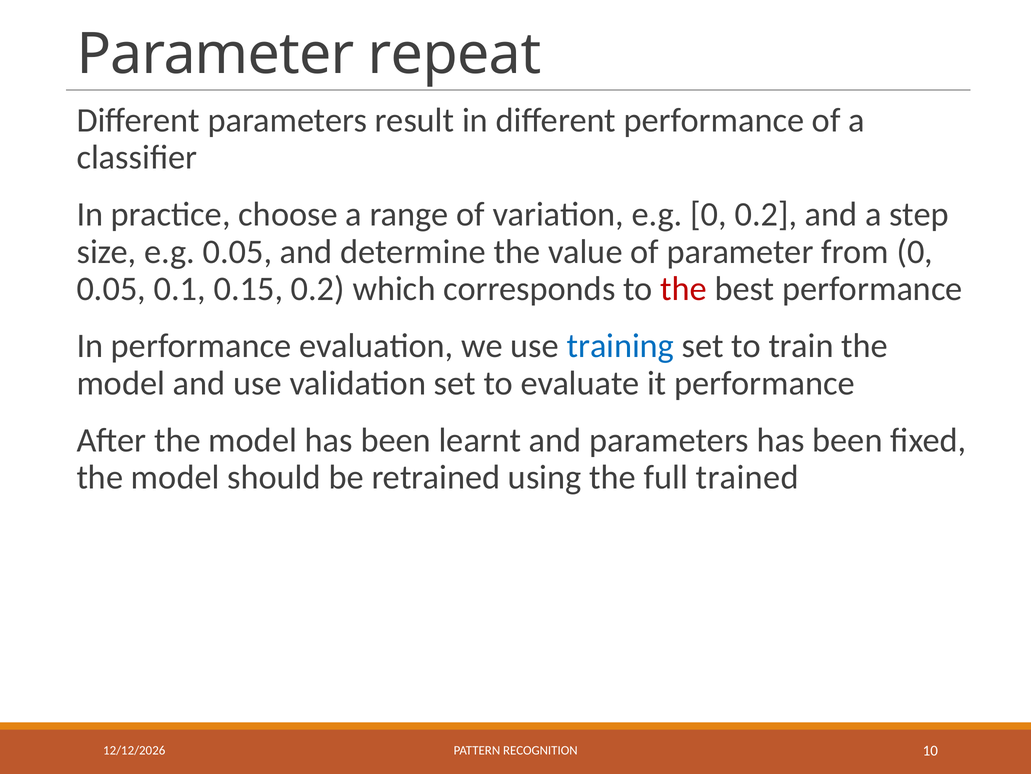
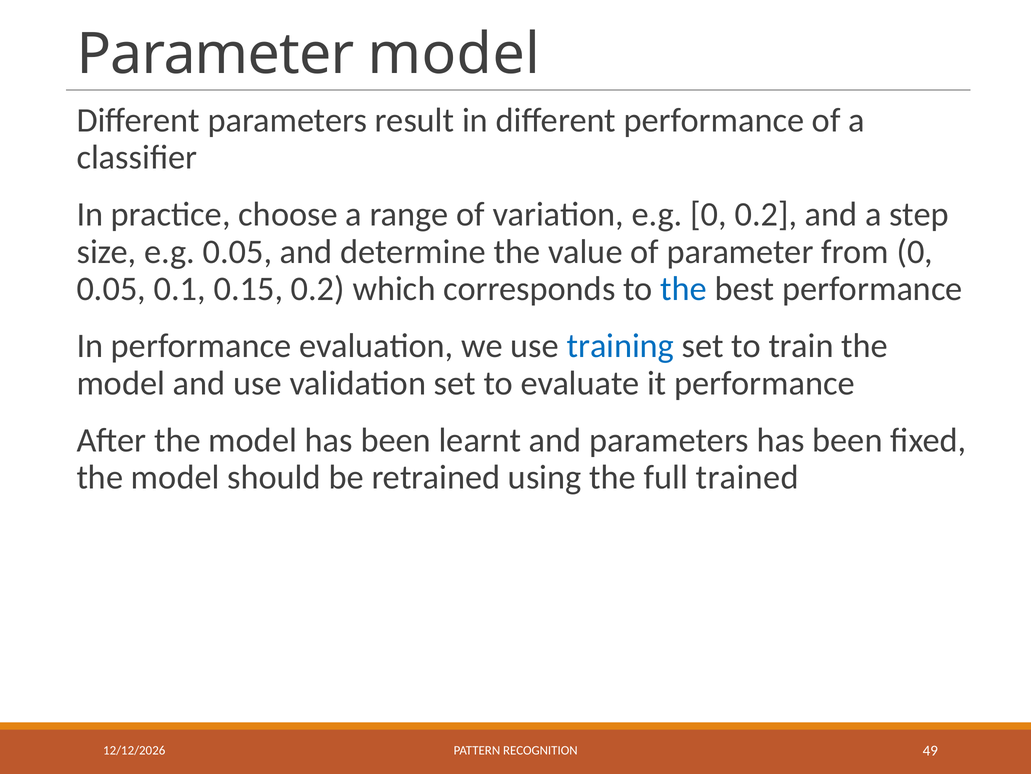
Parameter repeat: repeat -> model
the at (684, 289) colour: red -> blue
10: 10 -> 49
